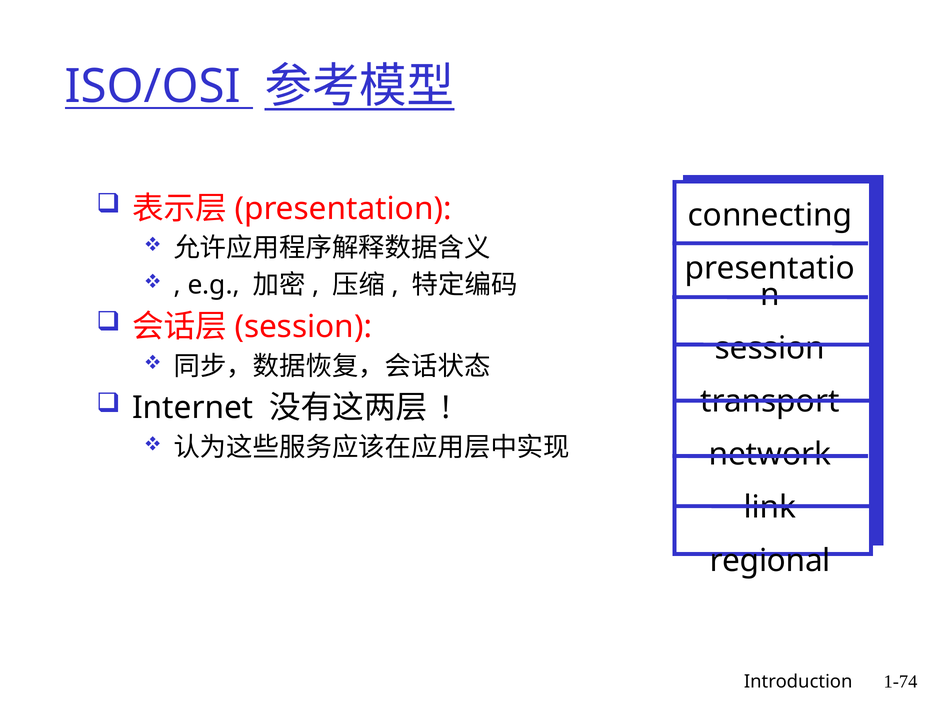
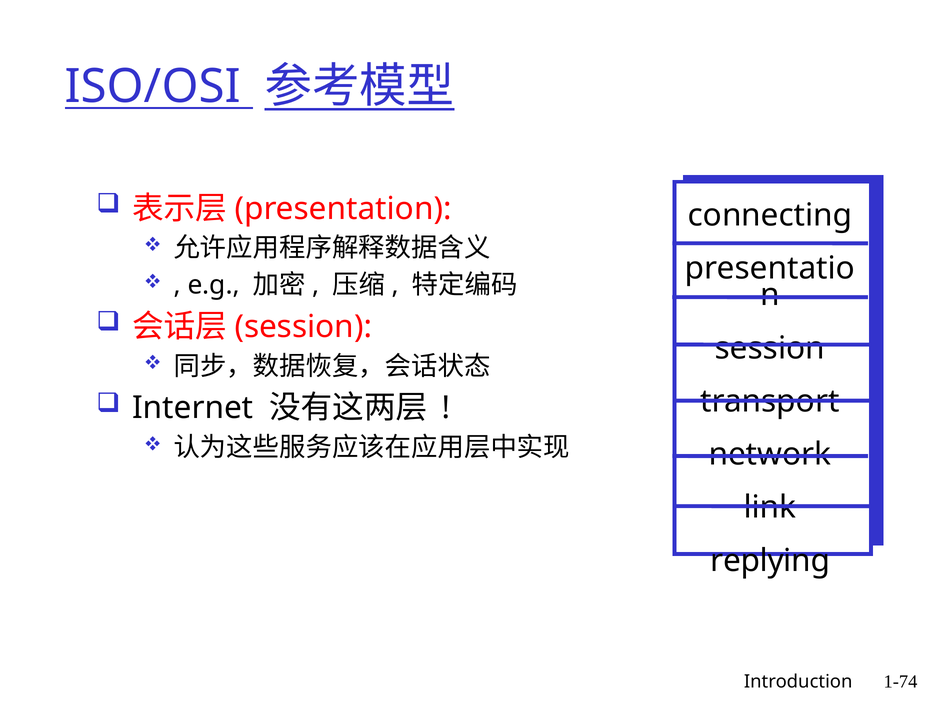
regional: regional -> replying
